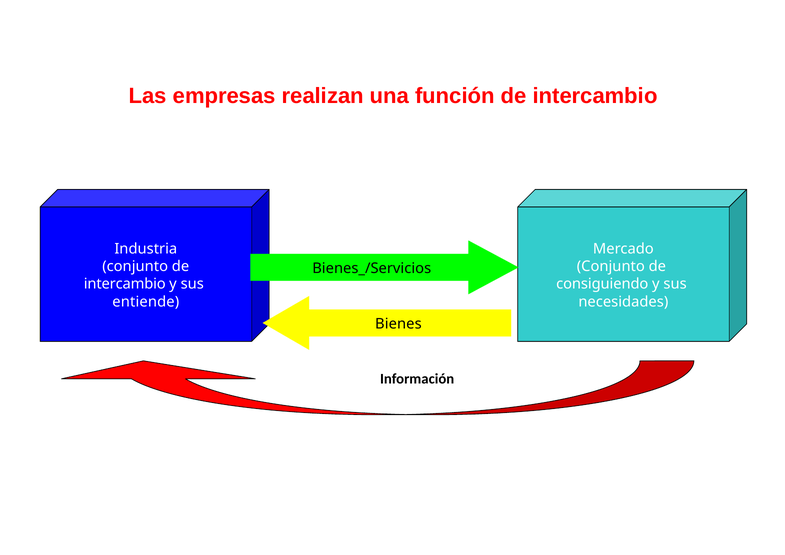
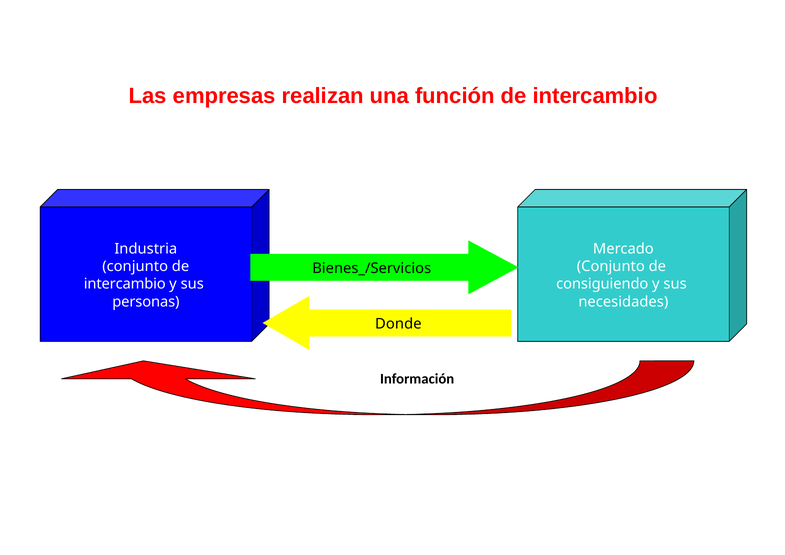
entiende: entiende -> personas
Bienes: Bienes -> Donde
